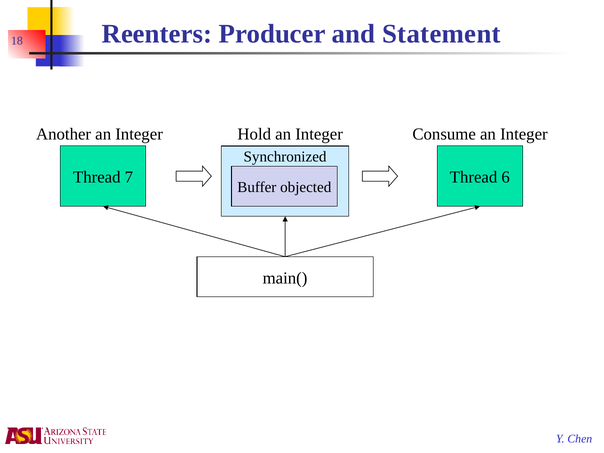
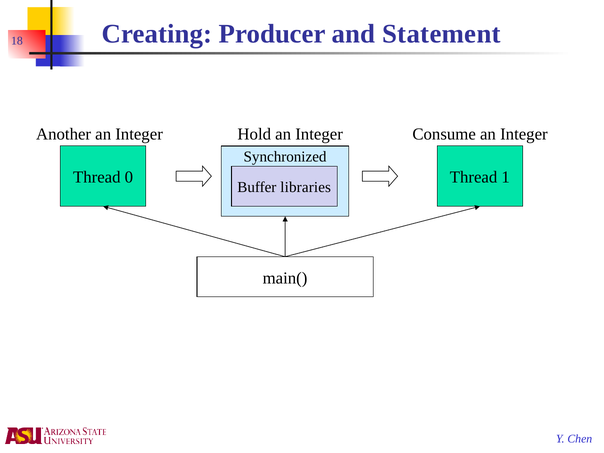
Reenters: Reenters -> Creating
7: 7 -> 0
6: 6 -> 1
objected: objected -> libraries
